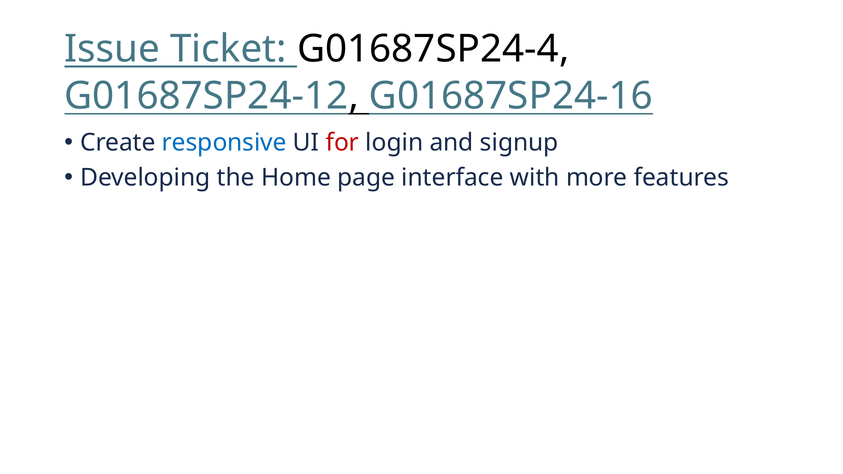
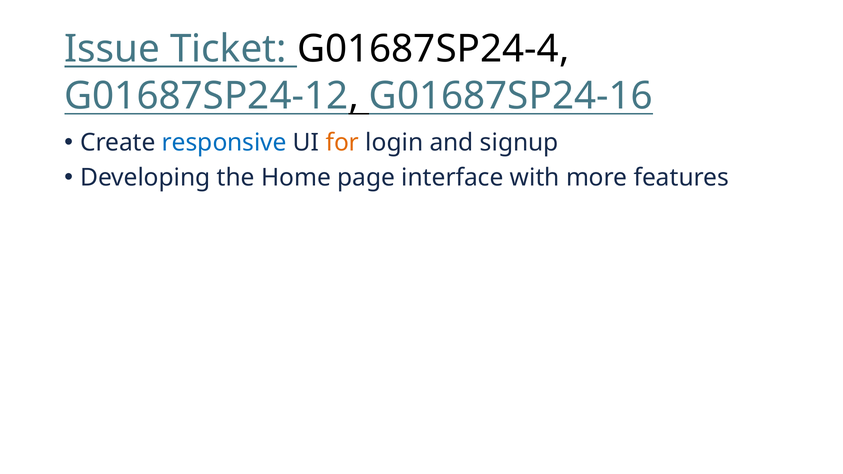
for colour: red -> orange
